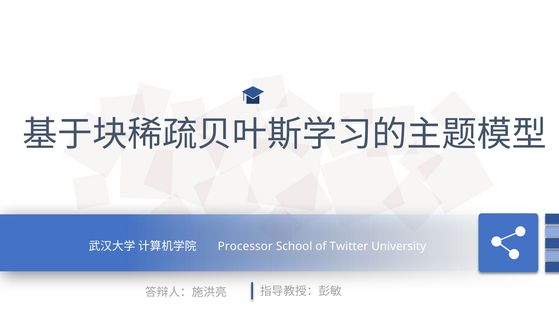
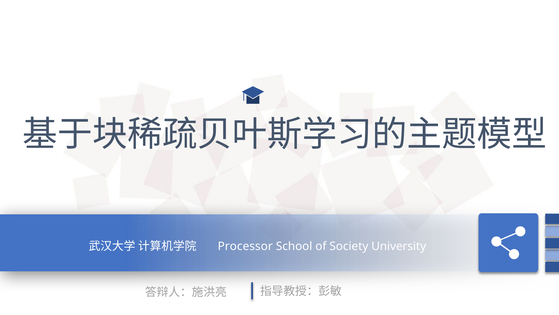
Twitter: Twitter -> Society
